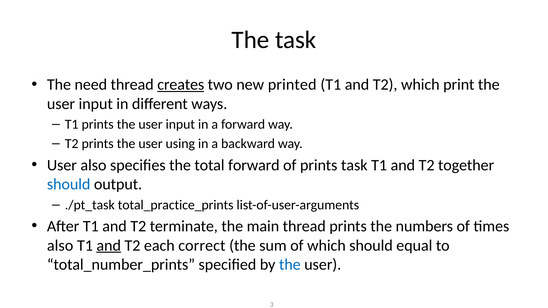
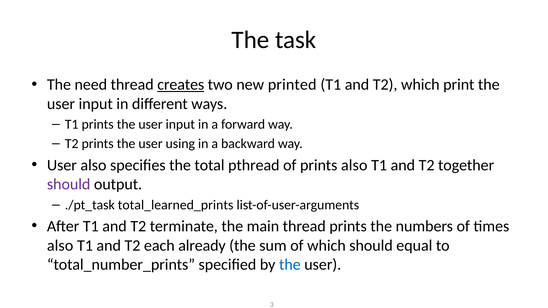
total forward: forward -> pthread
prints task: task -> also
should at (69, 184) colour: blue -> purple
total_practice_prints: total_practice_prints -> total_learned_prints
and at (109, 246) underline: present -> none
correct: correct -> already
